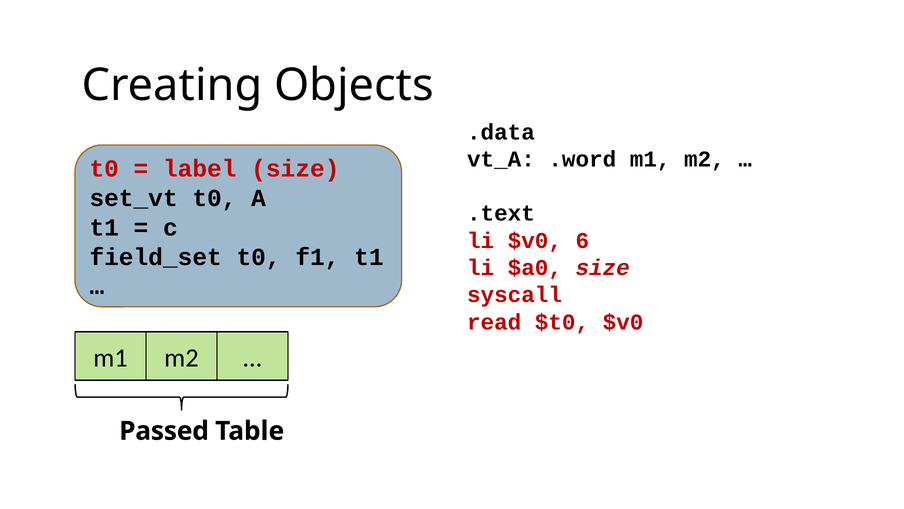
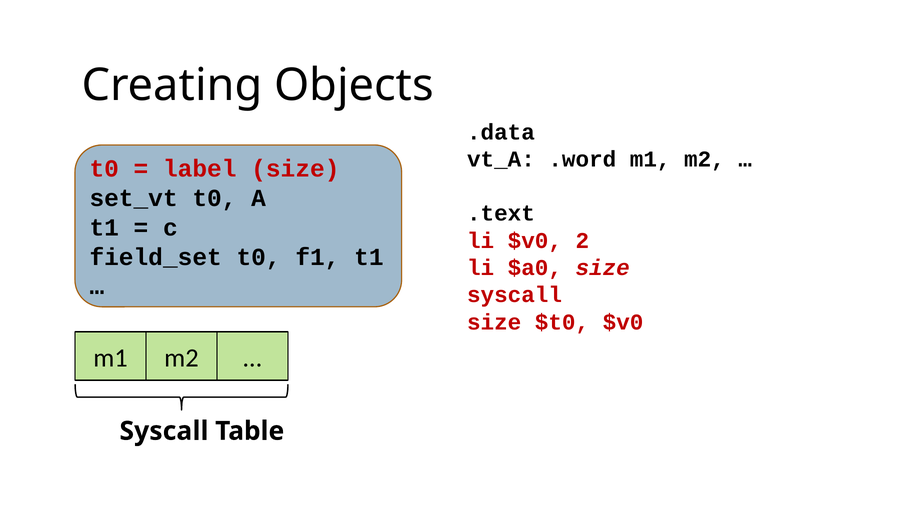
6: 6 -> 2
read at (494, 322): read -> size
Passed at (164, 431): Passed -> Syscall
